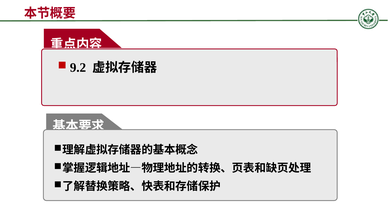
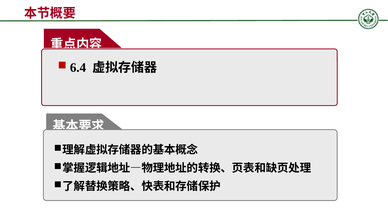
9.2: 9.2 -> 6.4
